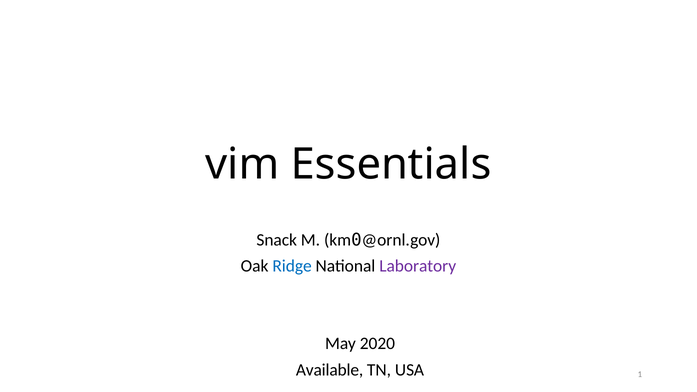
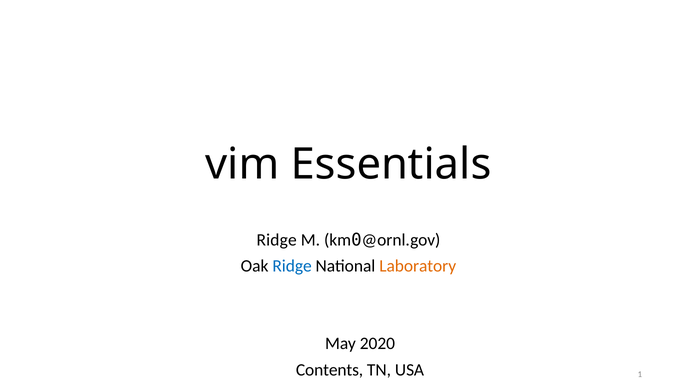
Snack at (277, 240): Snack -> Ridge
Laboratory colour: purple -> orange
Available: Available -> Contents
